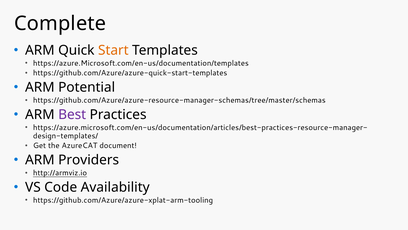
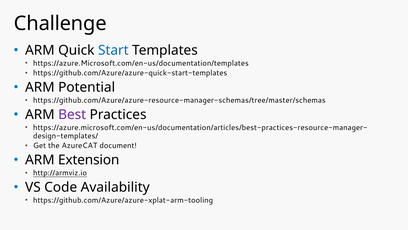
Complete: Complete -> Challenge
Start colour: orange -> blue
Providers: Providers -> Extension
